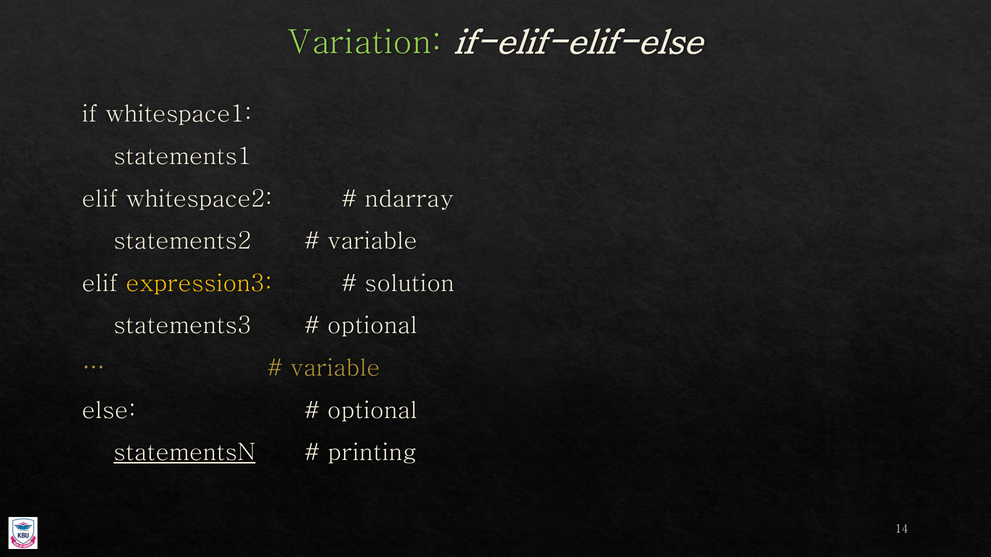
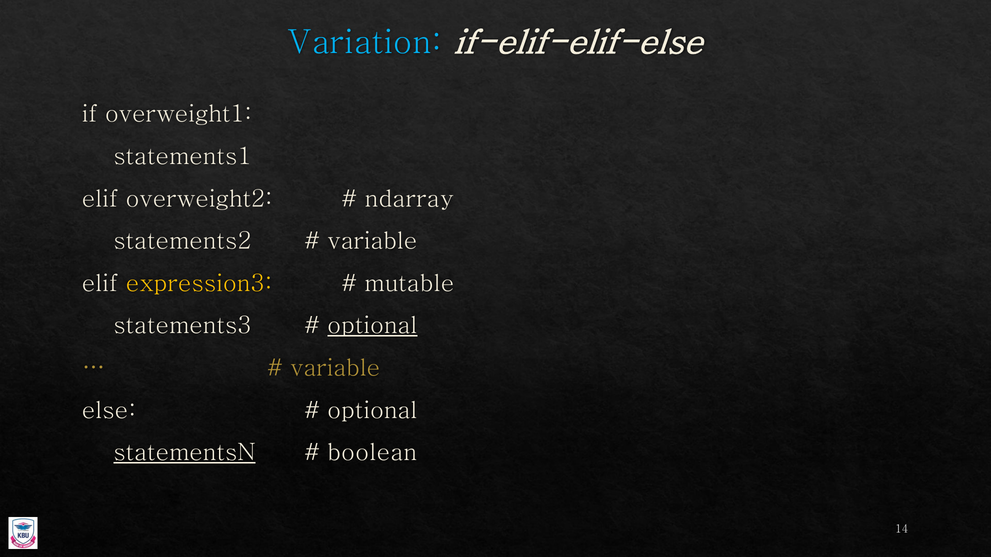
Variation colour: light green -> light blue
whitespace1: whitespace1 -> overweight1
whitespace2: whitespace2 -> overweight2
solution: solution -> mutable
optional at (372, 326) underline: none -> present
printing: printing -> boolean
